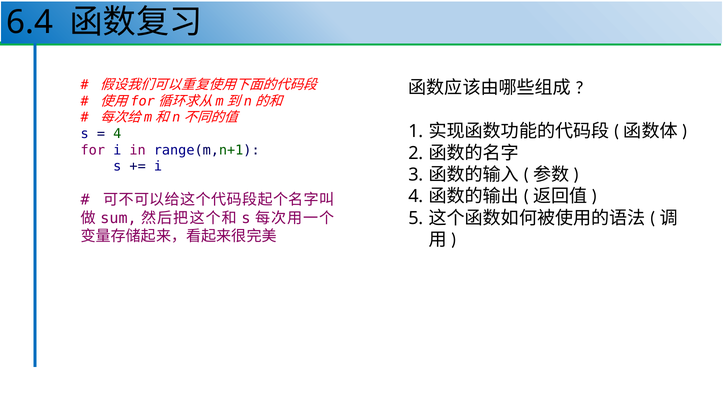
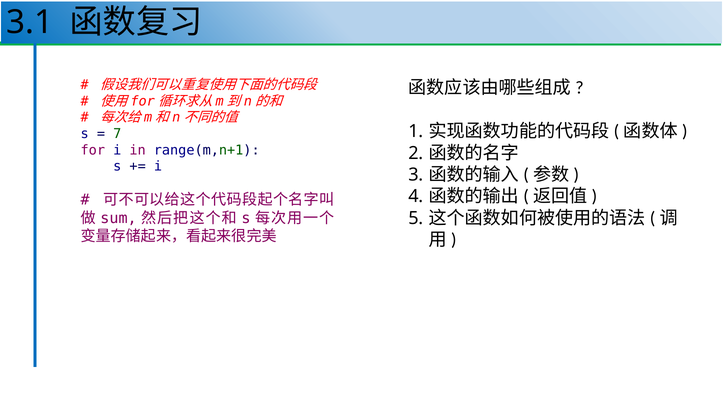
6.4: 6.4 -> 3.1
4 at (117, 134): 4 -> 7
